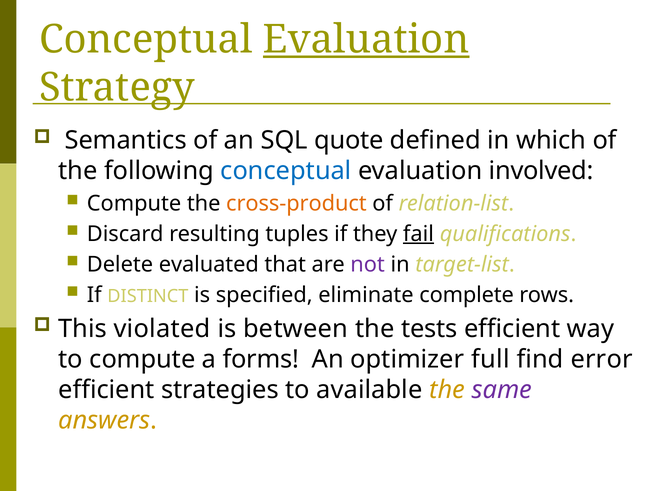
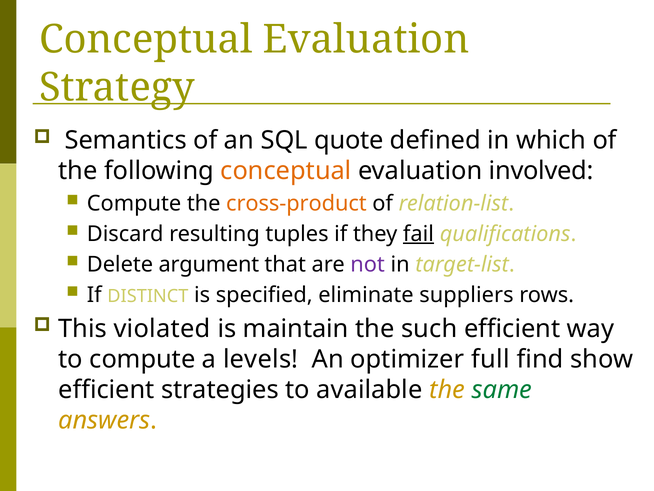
Evaluation at (366, 39) underline: present -> none
conceptual at (286, 171) colour: blue -> orange
evaluated: evaluated -> argument
complete: complete -> suppliers
between: between -> maintain
tests: tests -> such
forms: forms -> levels
error: error -> show
same colour: purple -> green
